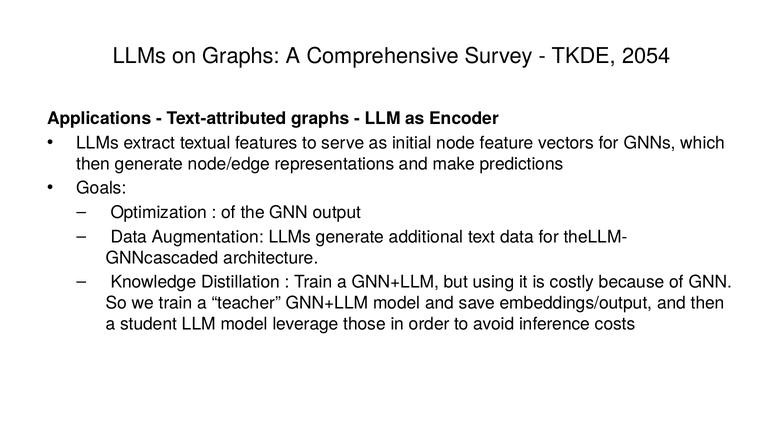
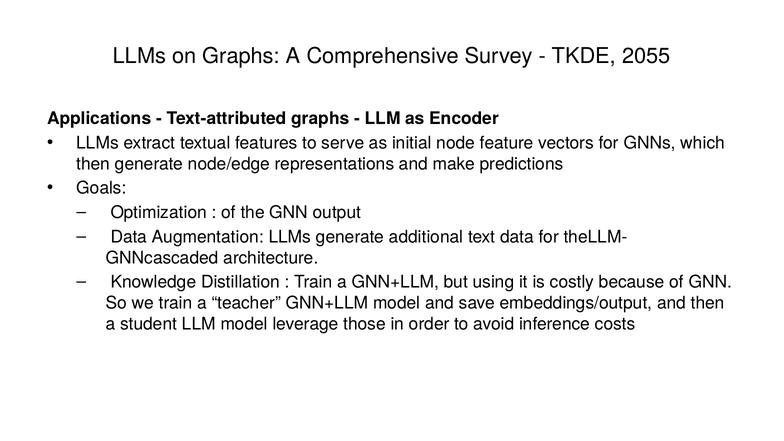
2054: 2054 -> 2055
